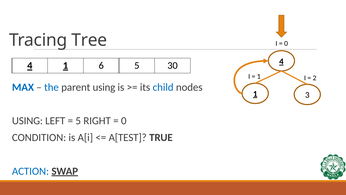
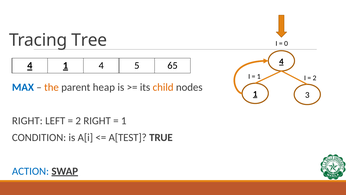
1 6: 6 -> 4
30: 30 -> 65
the colour: blue -> orange
parent using: using -> heap
child colour: blue -> orange
USING at (27, 121): USING -> RIGHT
5 at (78, 121): 5 -> 2
0 at (124, 121): 0 -> 1
